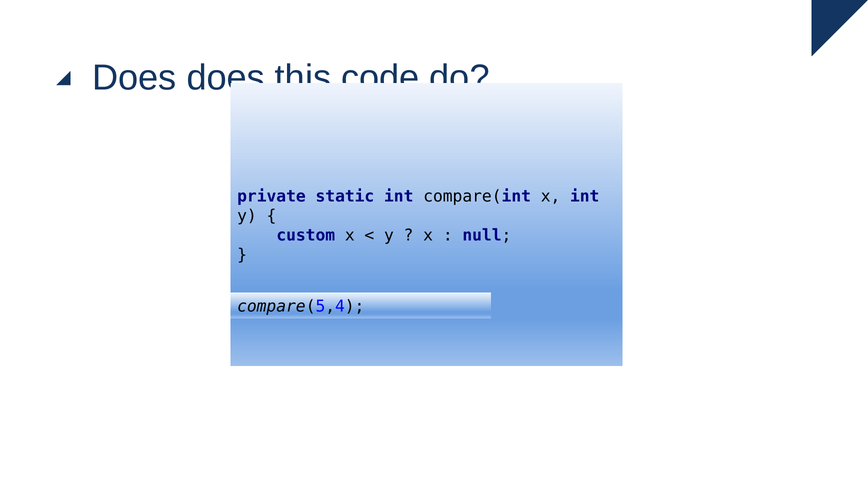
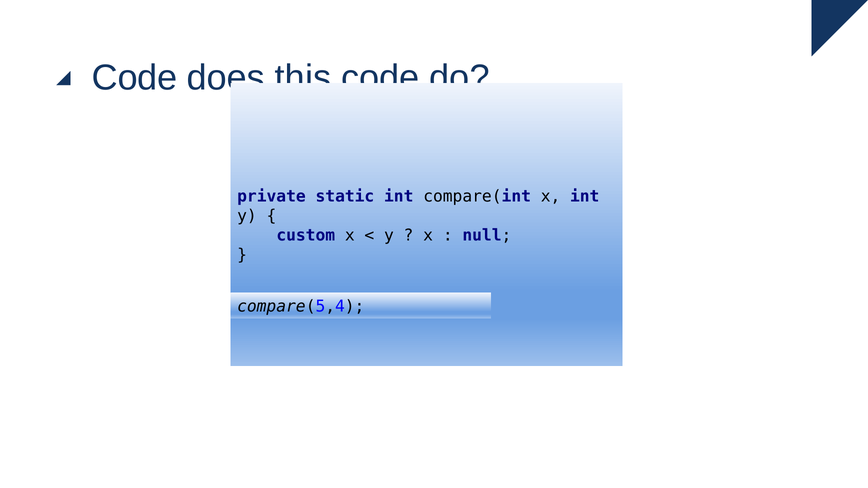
Does at (134, 78): Does -> Code
